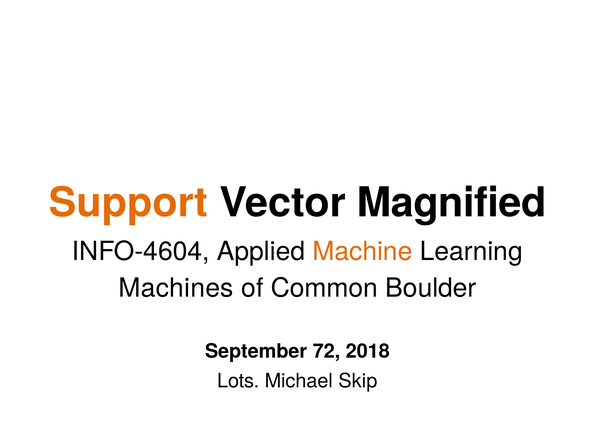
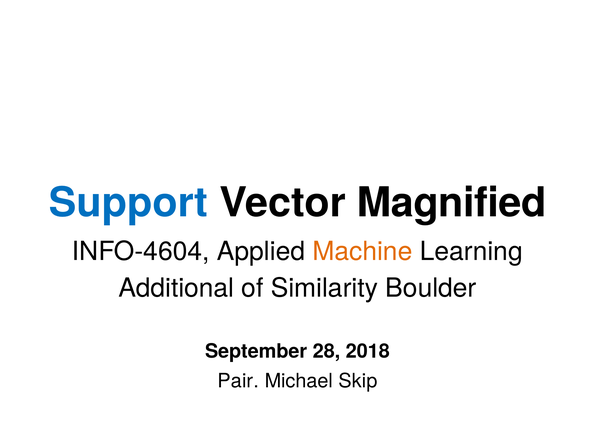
Support colour: orange -> blue
Machines: Machines -> Additional
Common: Common -> Similarity
72: 72 -> 28
Lots: Lots -> Pair
